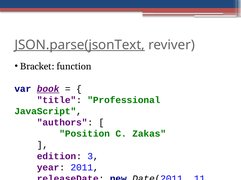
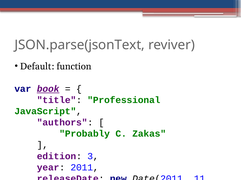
JSON.parse(jsonText underline: present -> none
Bracket: Bracket -> Default
Position: Position -> Probably
